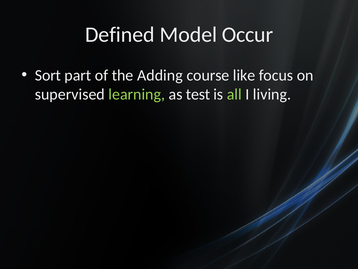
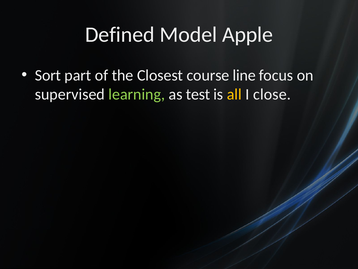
Occur: Occur -> Apple
Adding: Adding -> Closest
like: like -> line
all colour: light green -> yellow
living: living -> close
